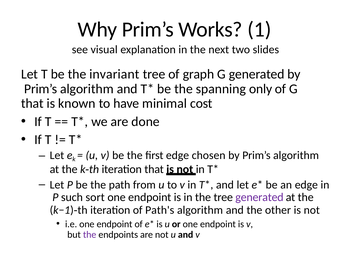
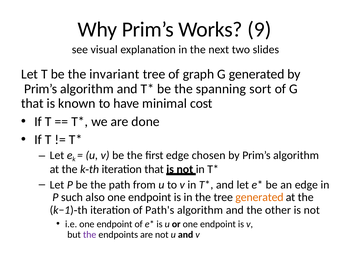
1: 1 -> 9
only: only -> sort
sort: sort -> also
generated at (259, 197) colour: purple -> orange
